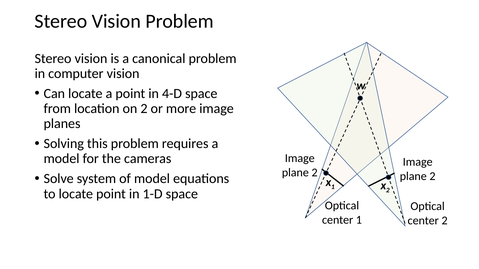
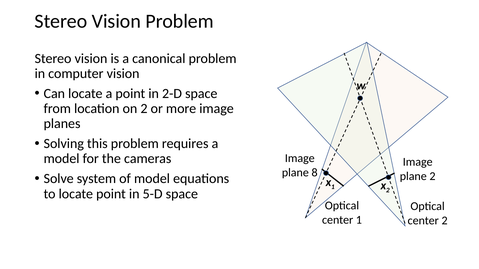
4-D: 4-D -> 2-D
2 at (315, 173): 2 -> 8
1-D: 1-D -> 5-D
